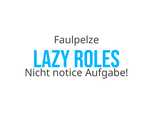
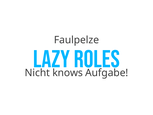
notice: notice -> knows
